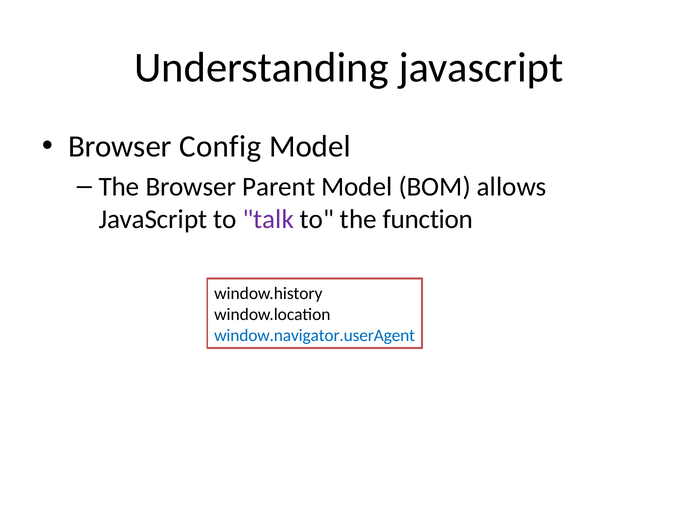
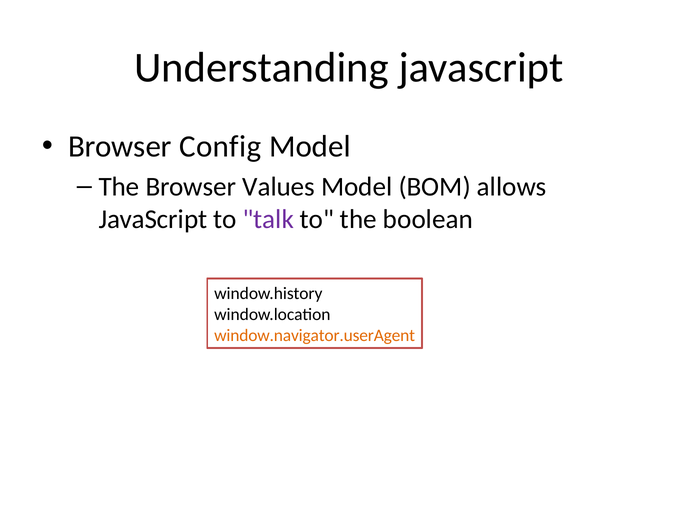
Parent: Parent -> Values
function: function -> boolean
window.navigator.userAgent colour: blue -> orange
